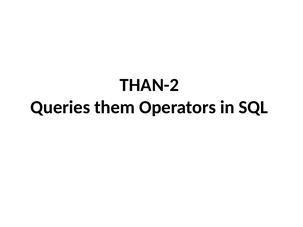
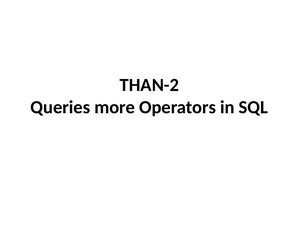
them: them -> more
